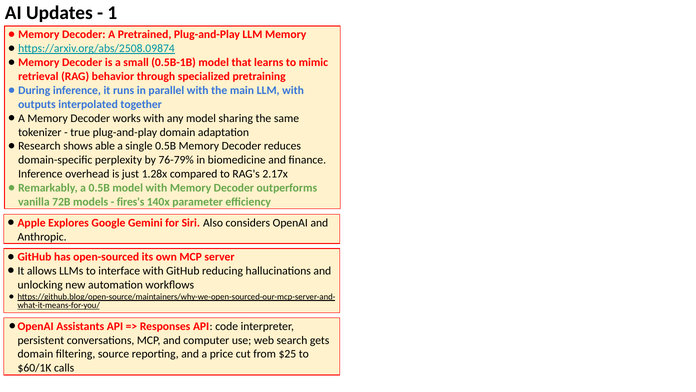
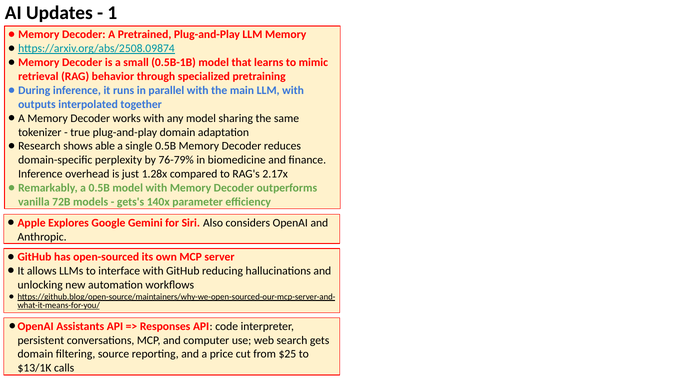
fires's: fires's -> gets's
$60/1K: $60/1K -> $13/1K
